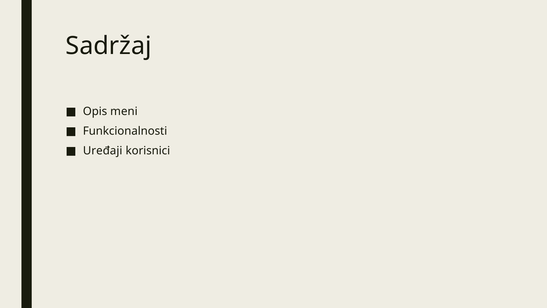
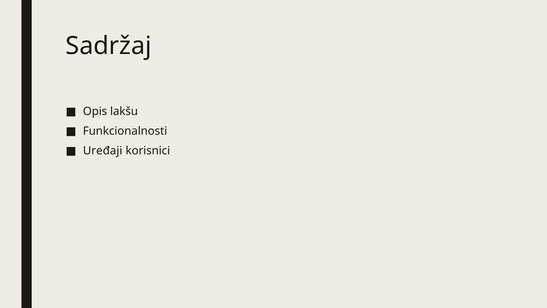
meni: meni -> lakšu
